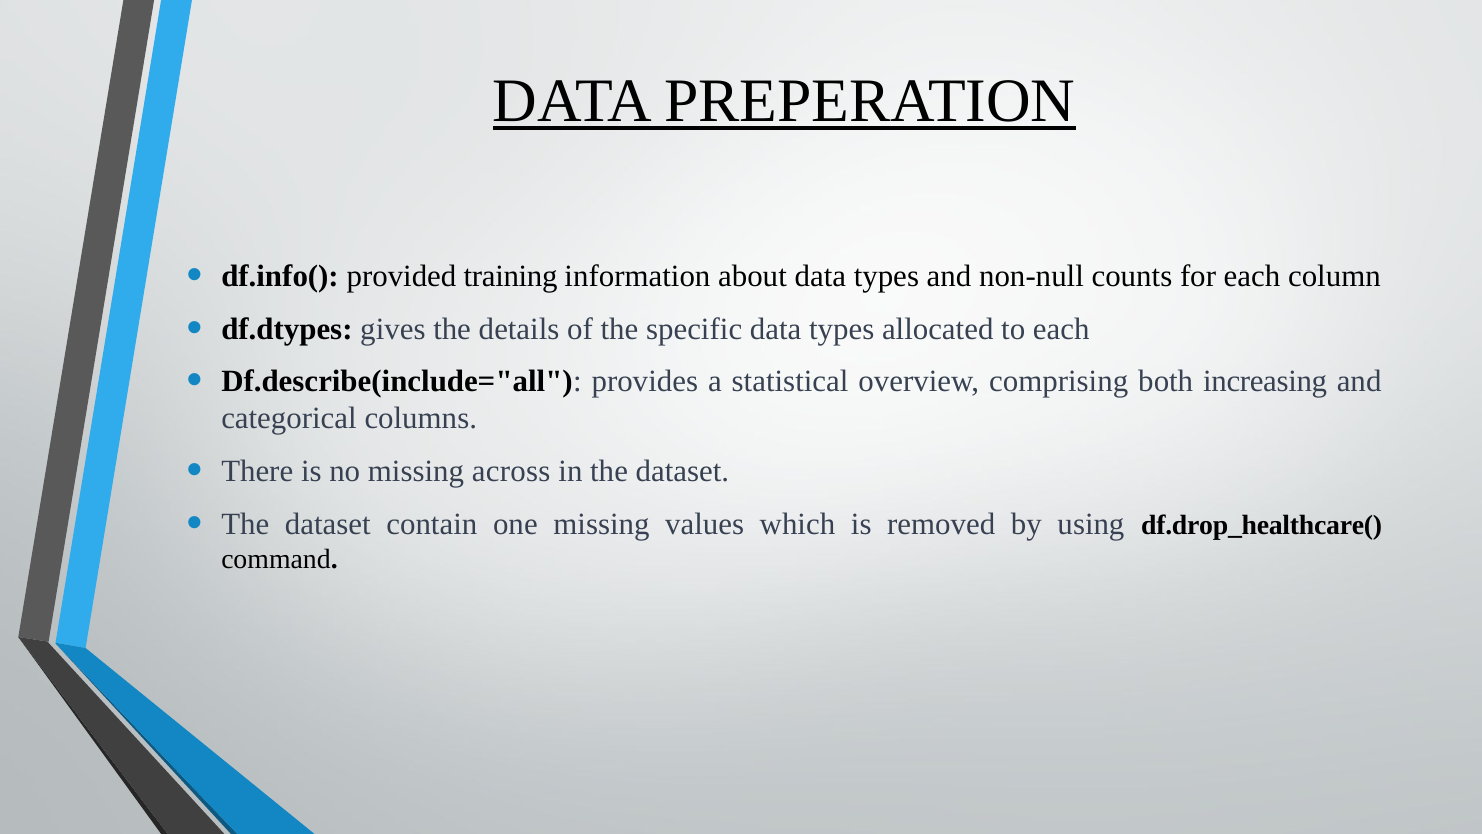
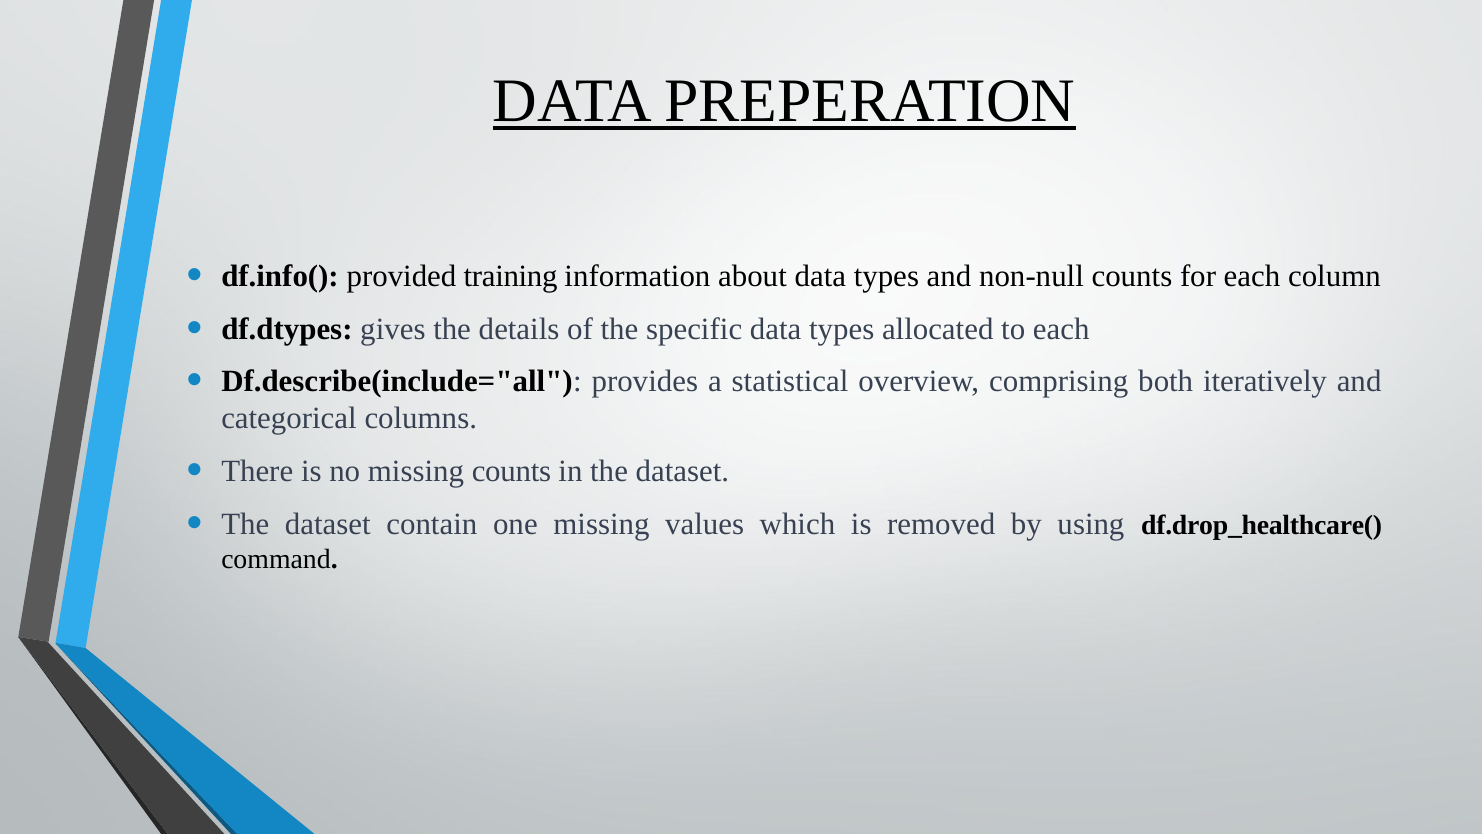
increasing: increasing -> iteratively
missing across: across -> counts
